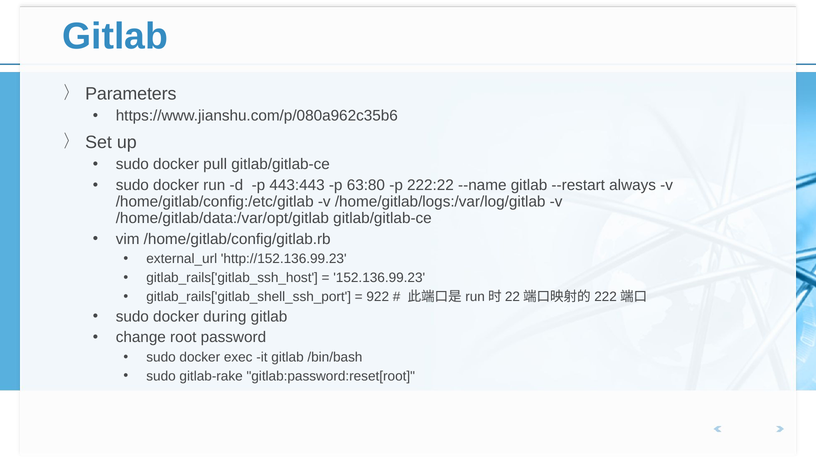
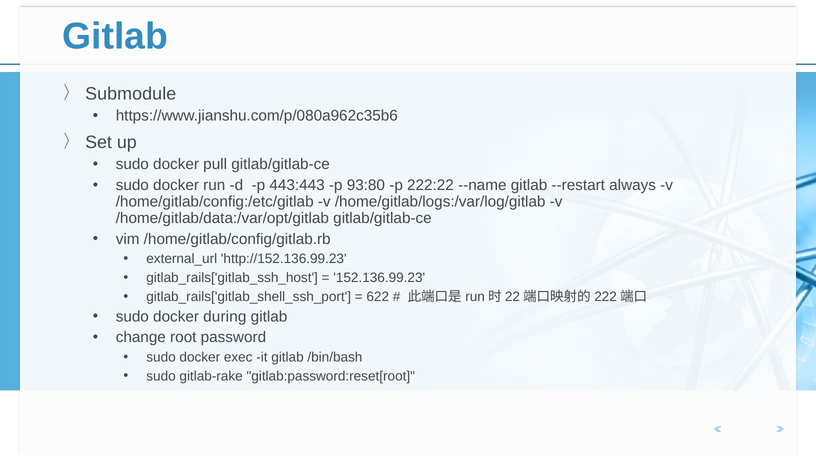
Parameters: Parameters -> Submodule
63:80: 63:80 -> 93:80
922: 922 -> 622
